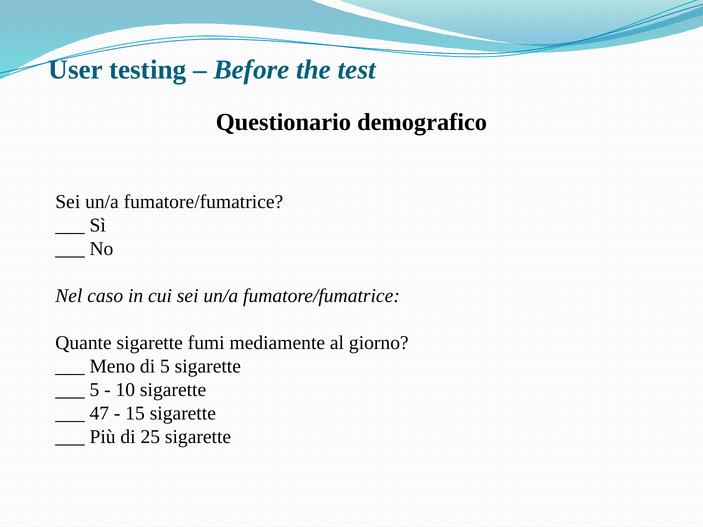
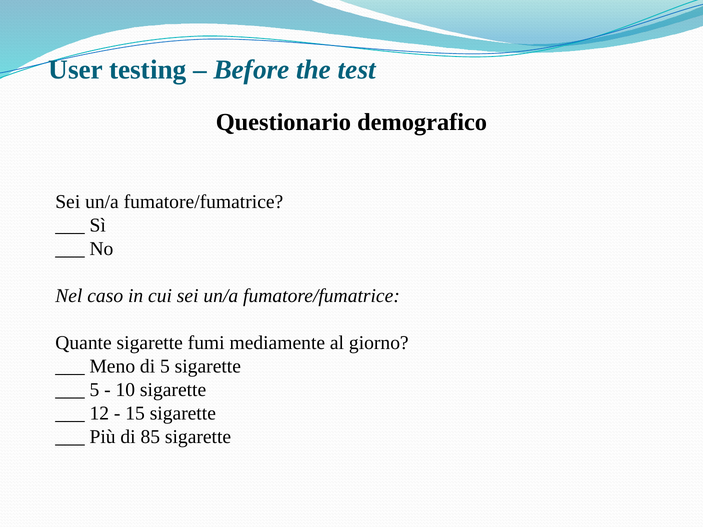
47: 47 -> 12
25: 25 -> 85
